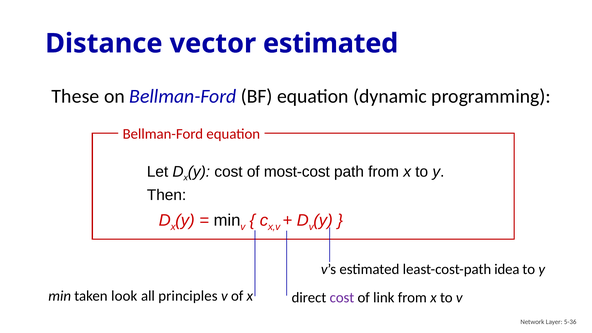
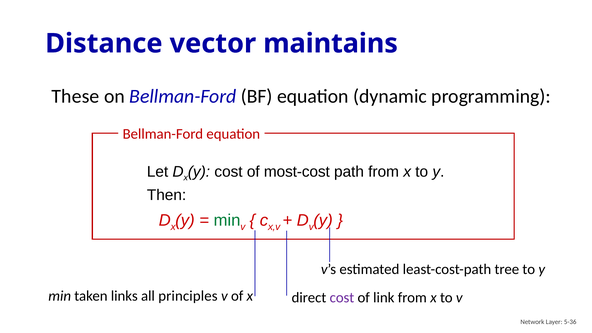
vector estimated: estimated -> maintains
min at (227, 220) colour: black -> green
idea: idea -> tree
look: look -> links
